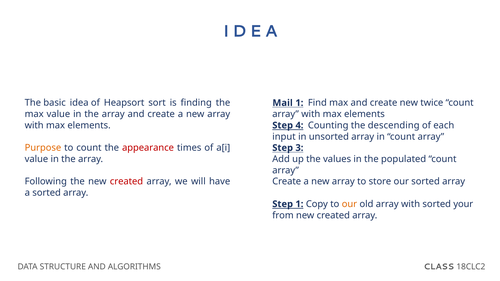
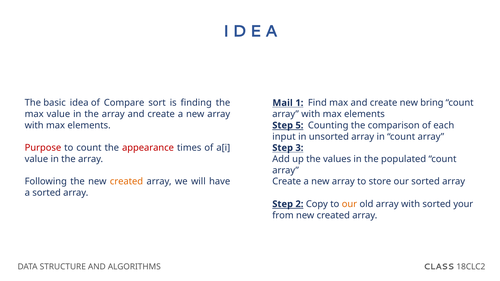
Heapsort: Heapsort -> Compare
twice: twice -> bring
4: 4 -> 5
descending: descending -> comparison
Purpose colour: orange -> red
created at (126, 182) colour: red -> orange
Step 1: 1 -> 2
